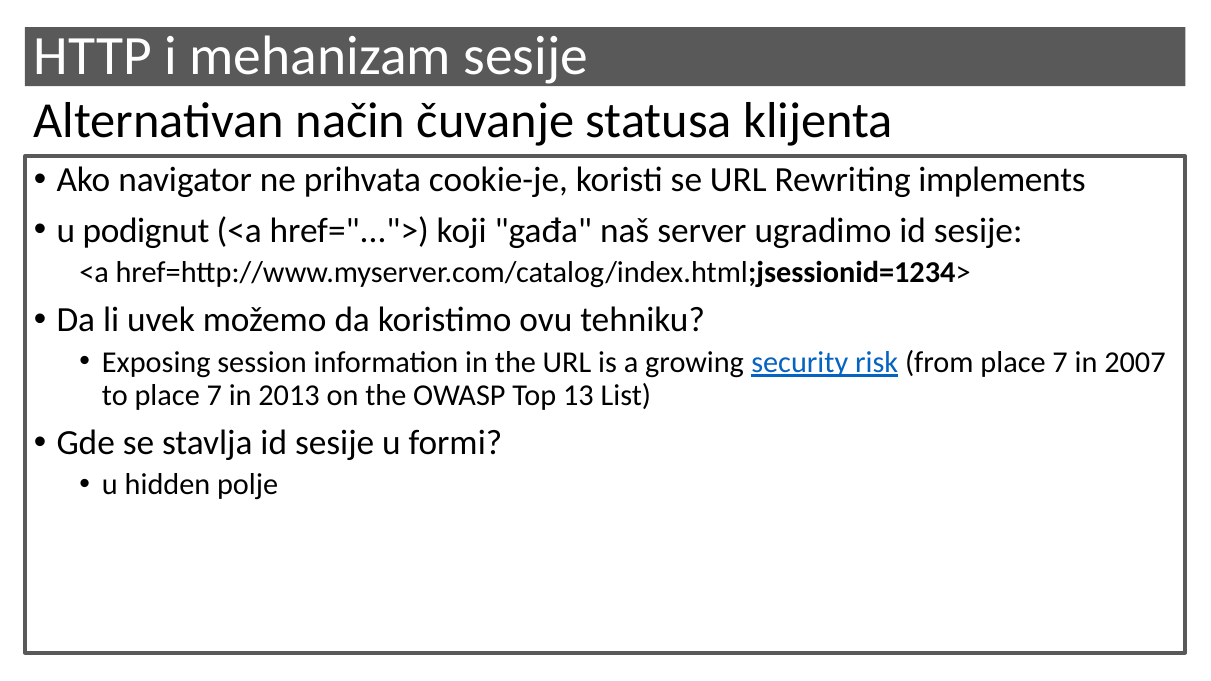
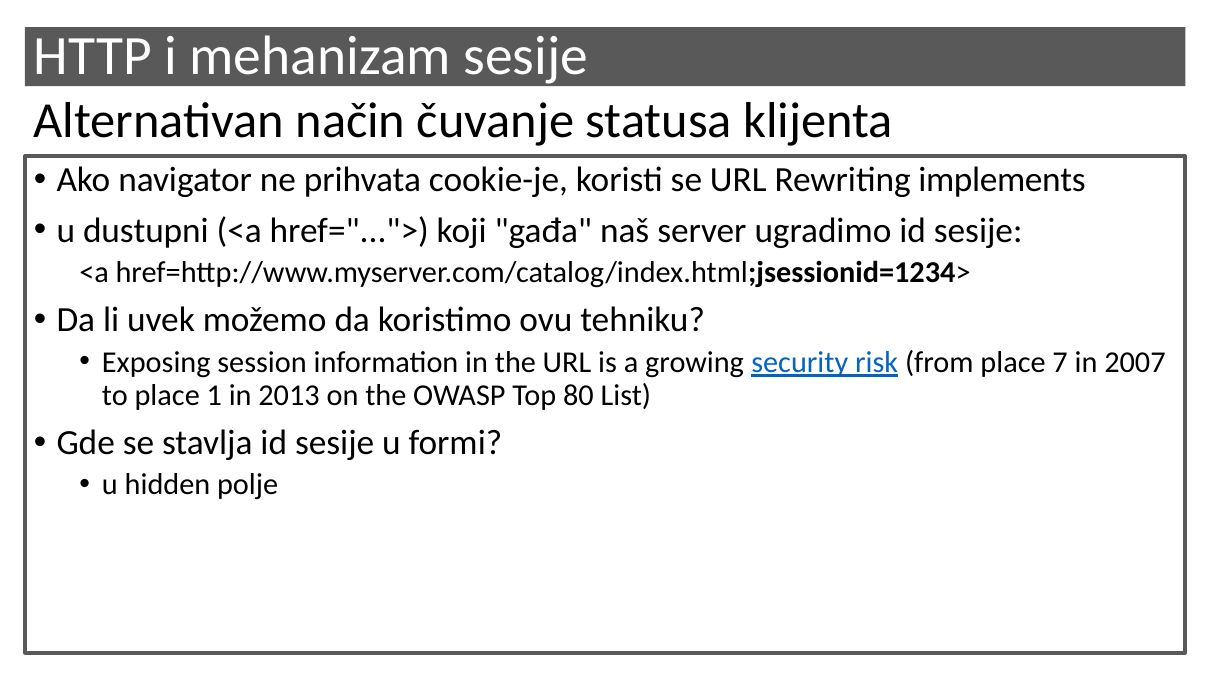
podignut: podignut -> dustupni
to place 7: 7 -> 1
13: 13 -> 80
